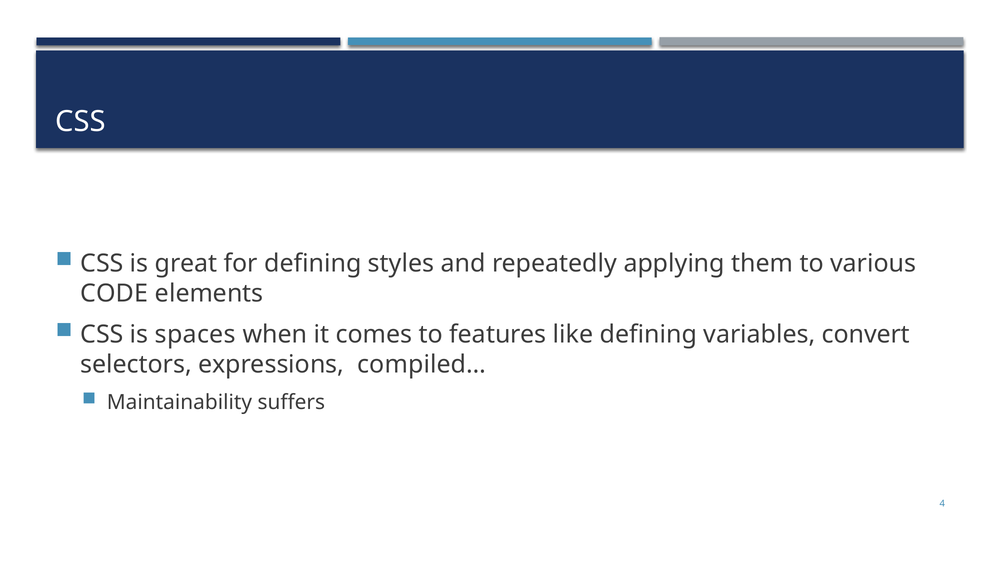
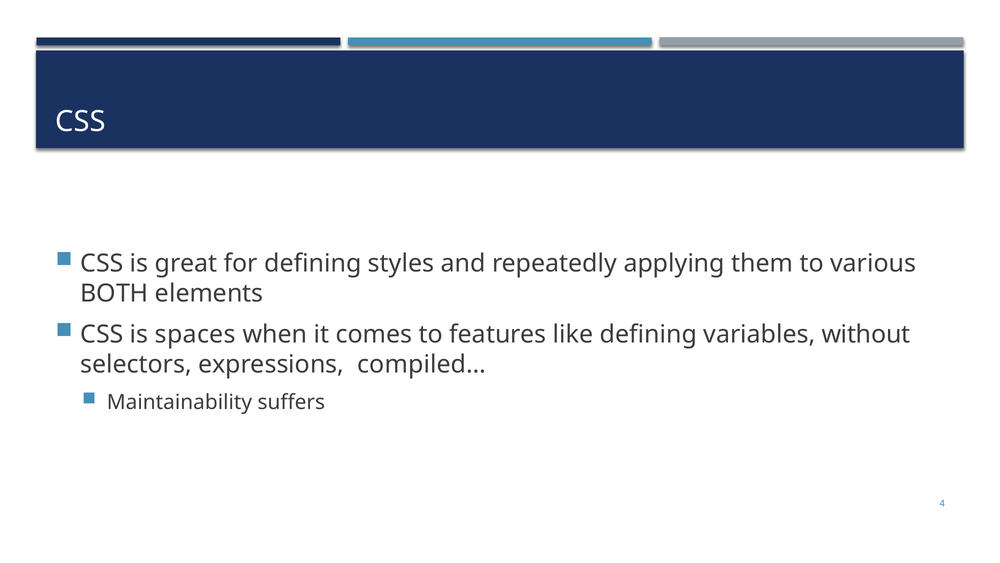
CODE: CODE -> BOTH
convert: convert -> without
